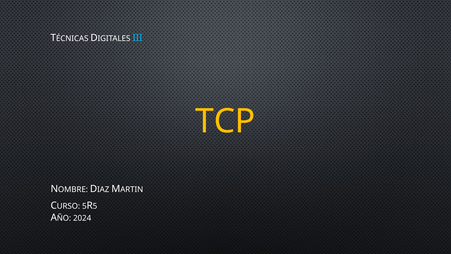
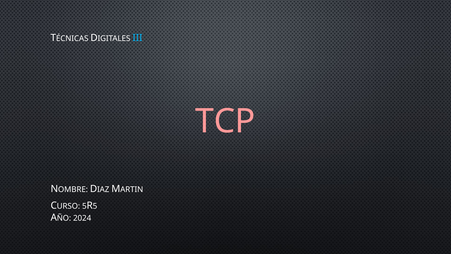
TCP colour: yellow -> pink
